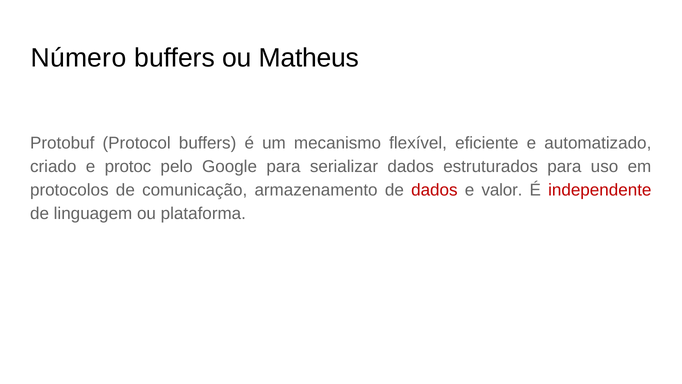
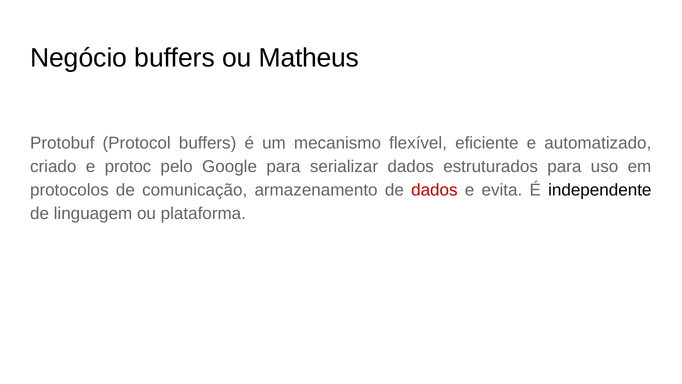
Número: Número -> Negócio
valor: valor -> evita
independente colour: red -> black
